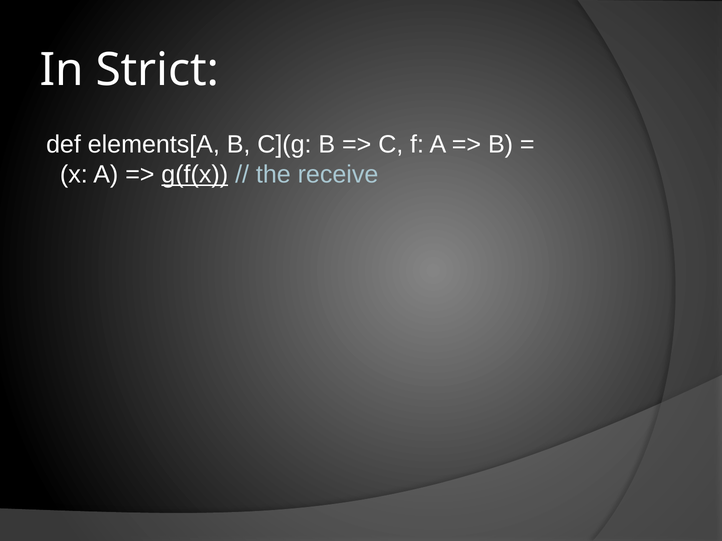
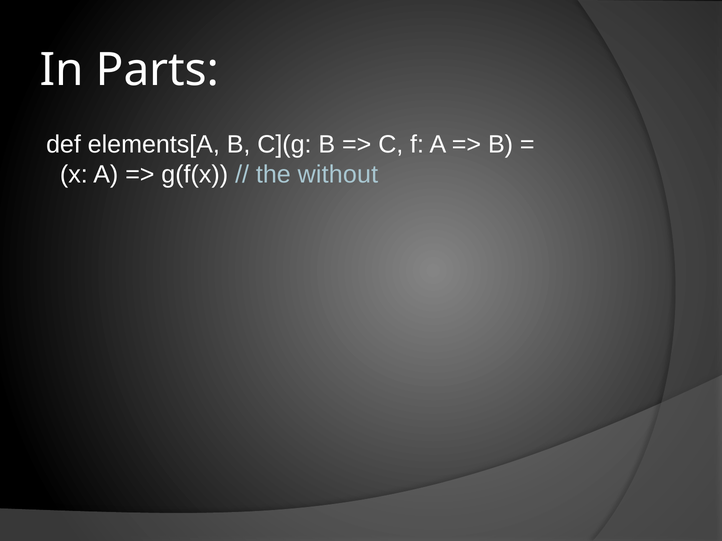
Strict: Strict -> Parts
g(f(x underline: present -> none
receive: receive -> without
